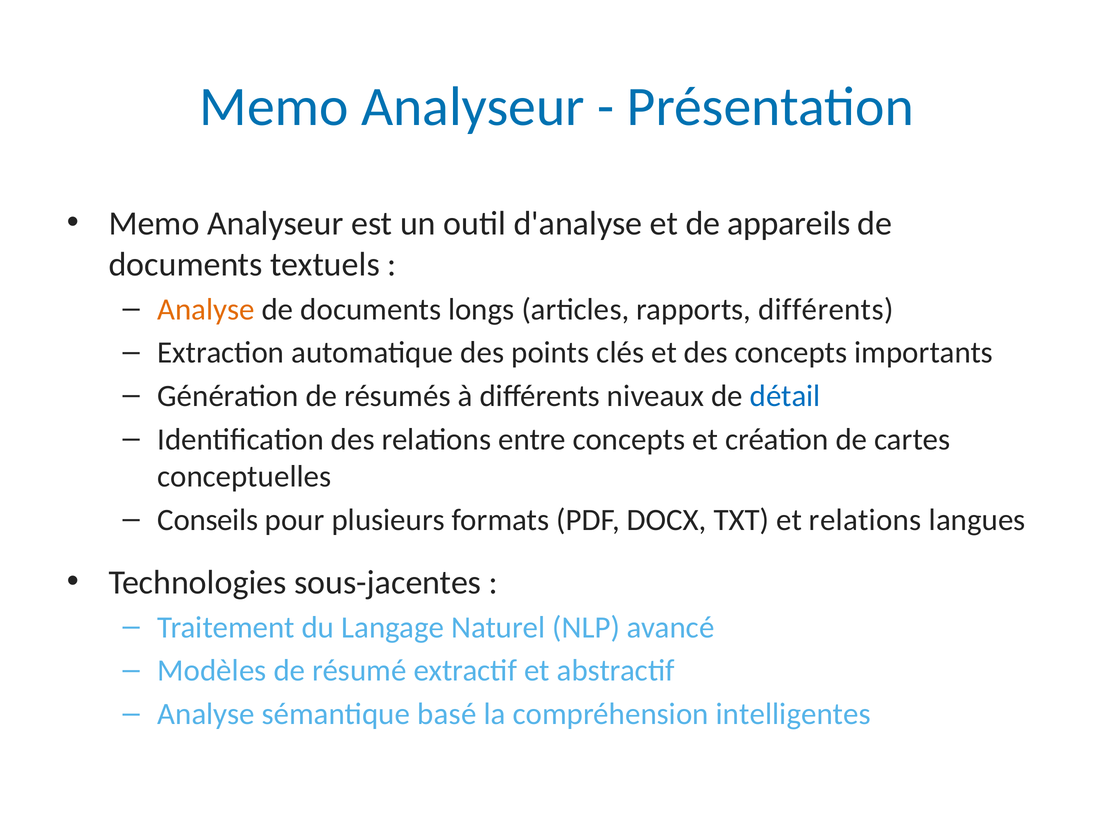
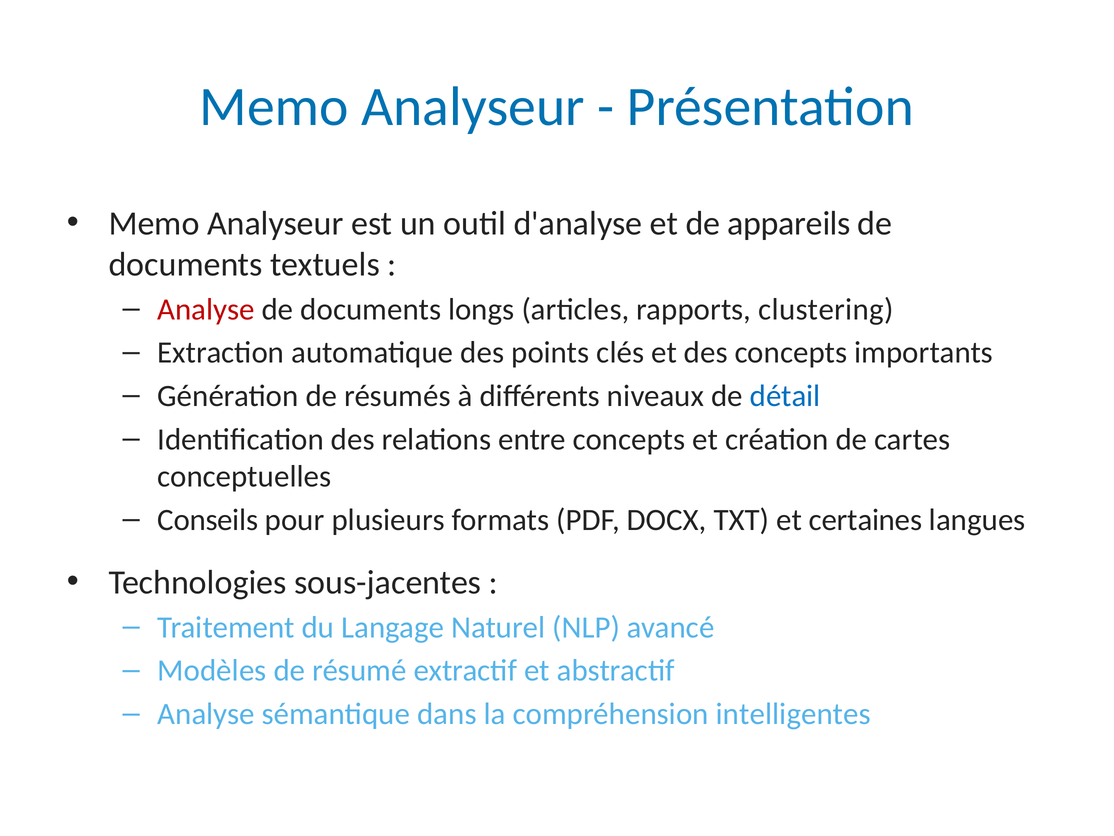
Analyse at (206, 309) colour: orange -> red
rapports différents: différents -> clustering
et relations: relations -> certaines
basé: basé -> dans
